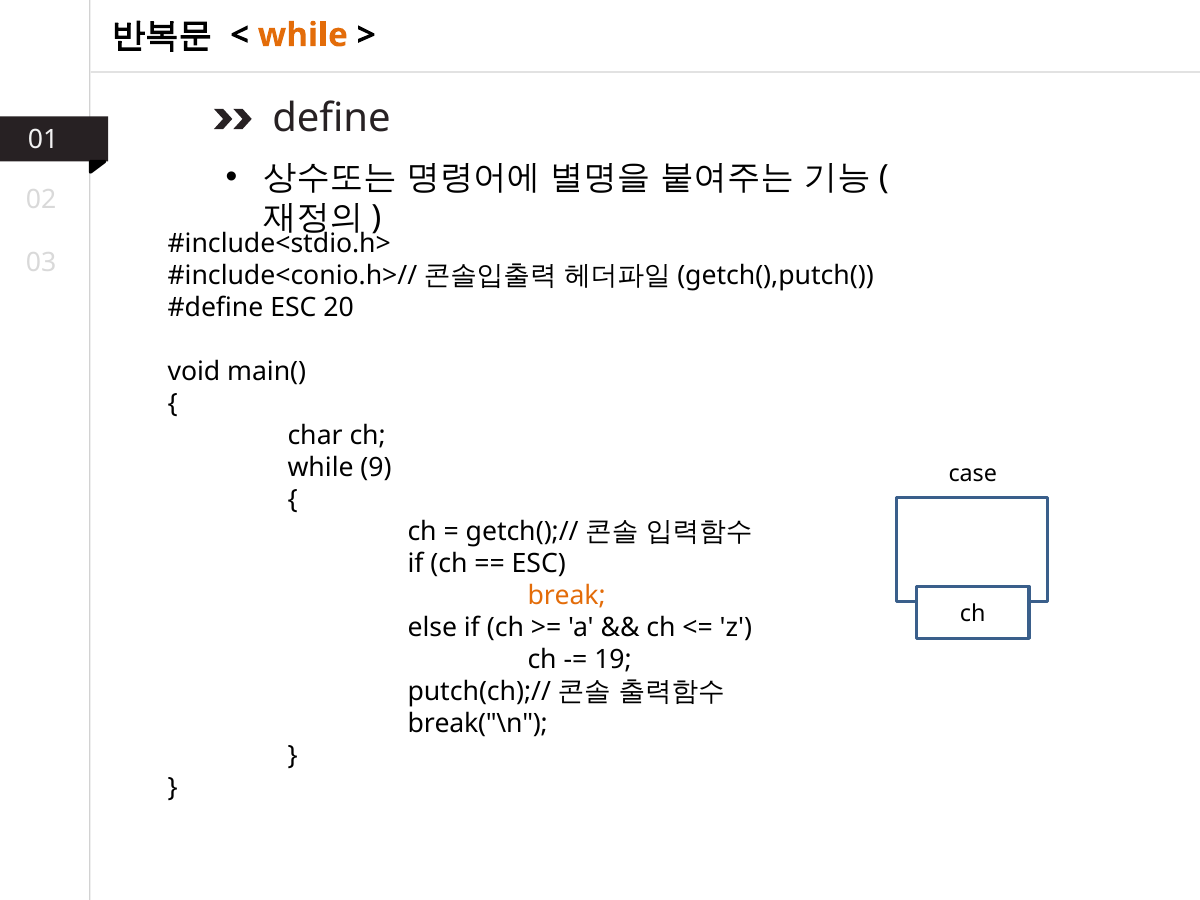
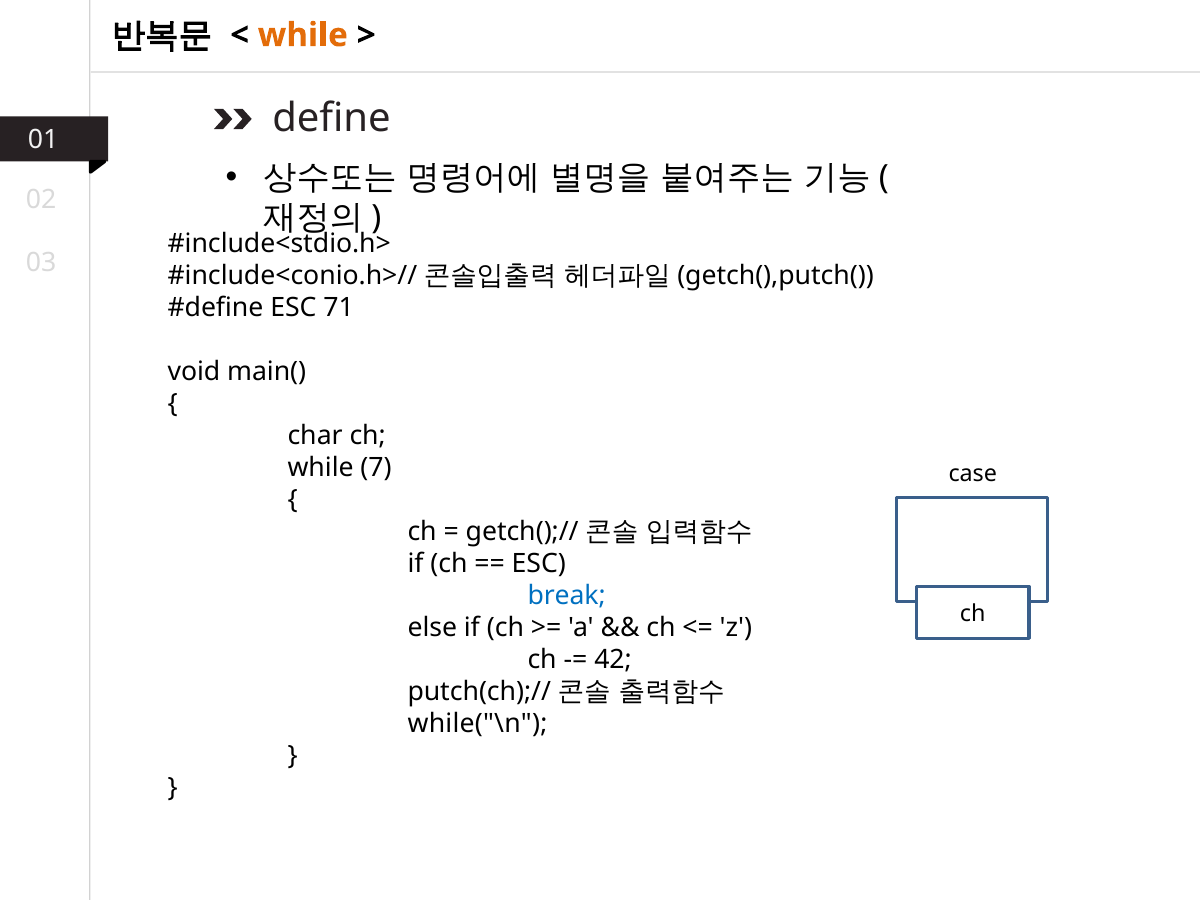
20: 20 -> 71
9: 9 -> 7
break colour: orange -> blue
19: 19 -> 42
break("\n: break("\n -> while("\n
